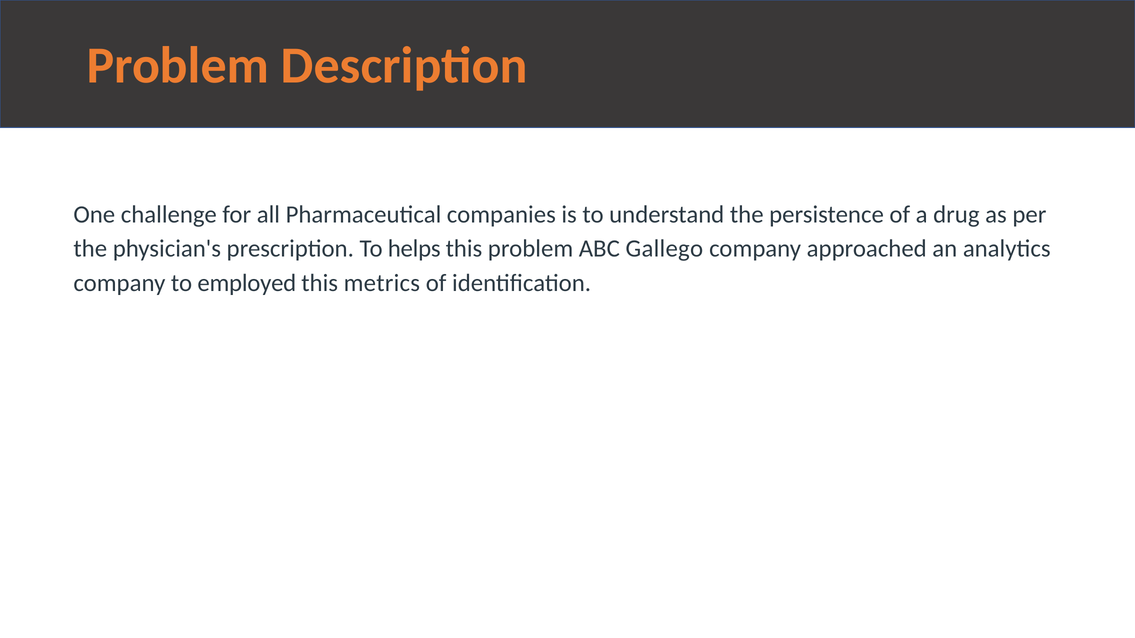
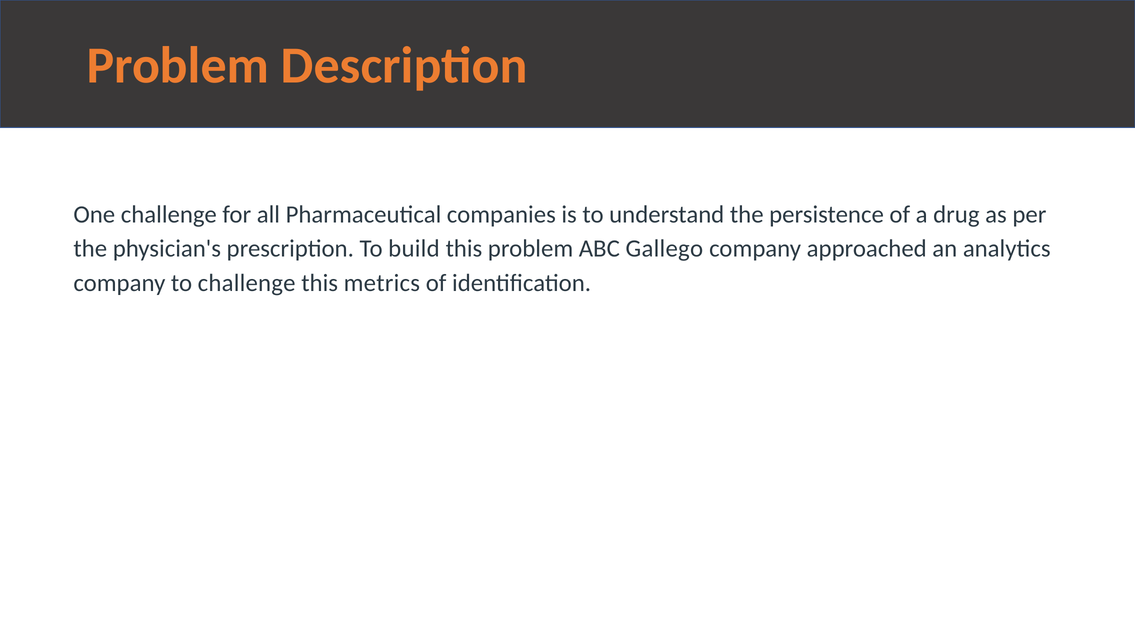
helps: helps -> build
to employed: employed -> challenge
